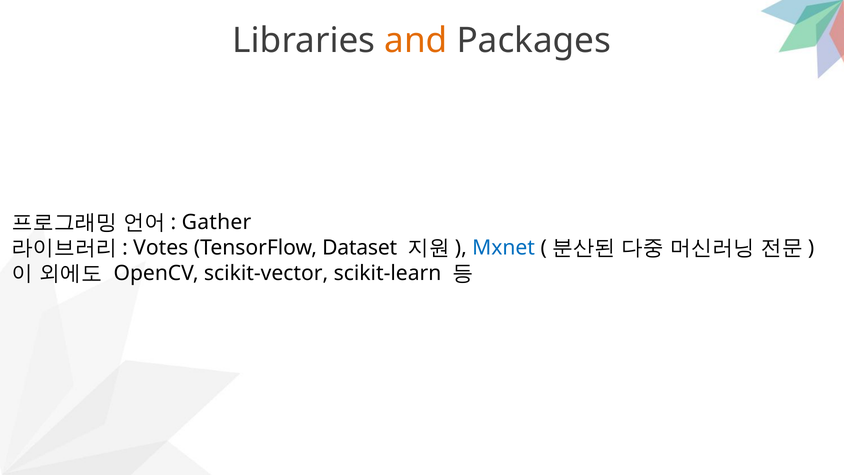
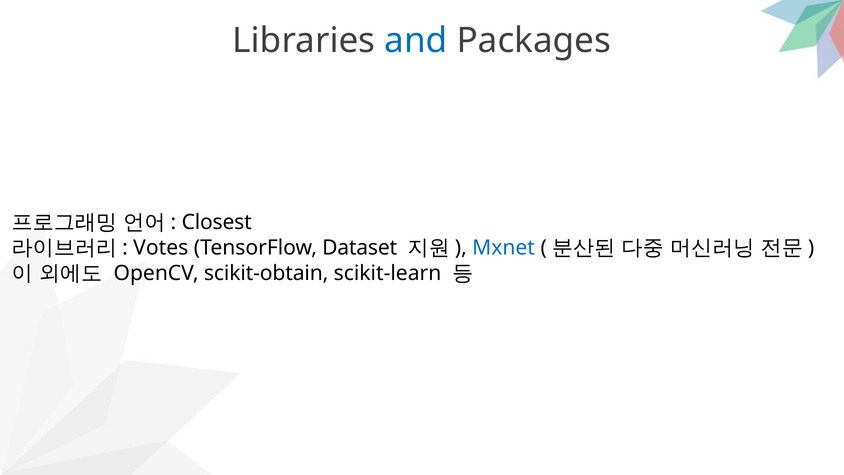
and colour: orange -> blue
Gather: Gather -> Closest
scikit-vector: scikit-vector -> scikit-obtain
